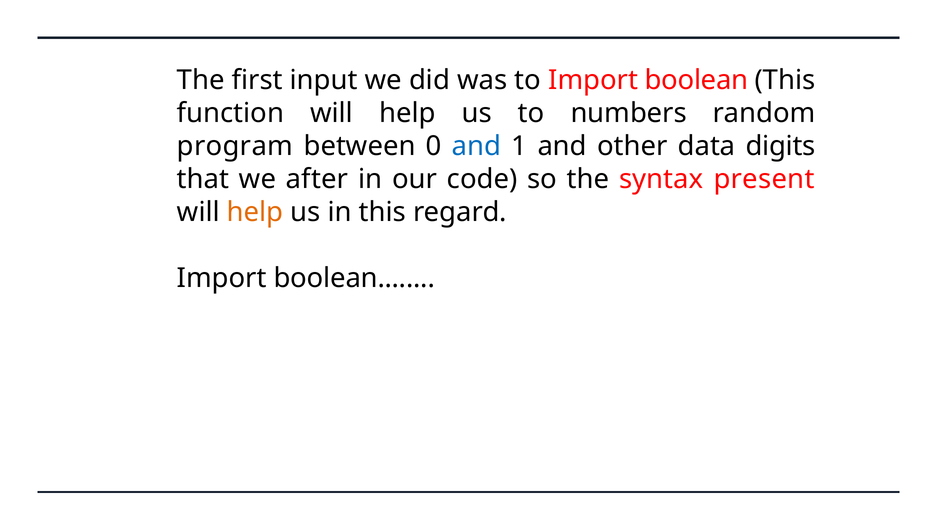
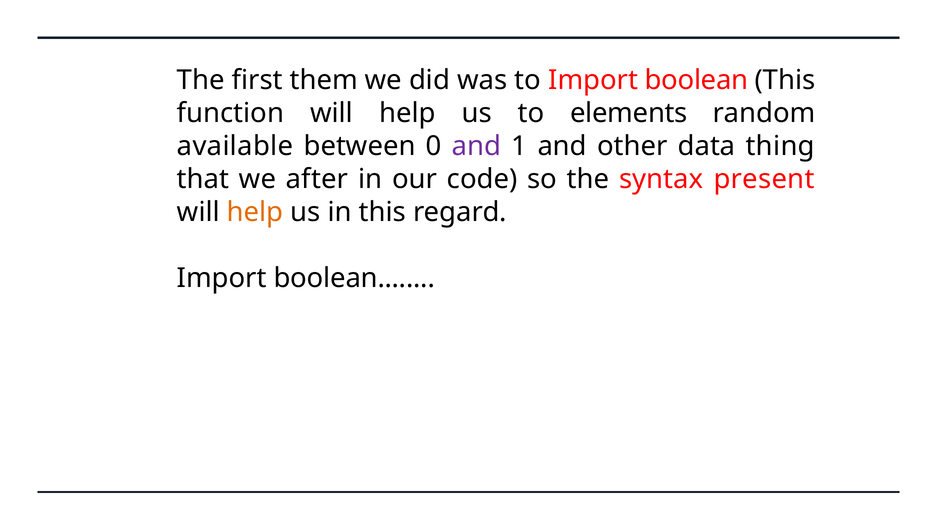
input: input -> them
numbers: numbers -> elements
program: program -> available
and at (477, 146) colour: blue -> purple
digits: digits -> thing
